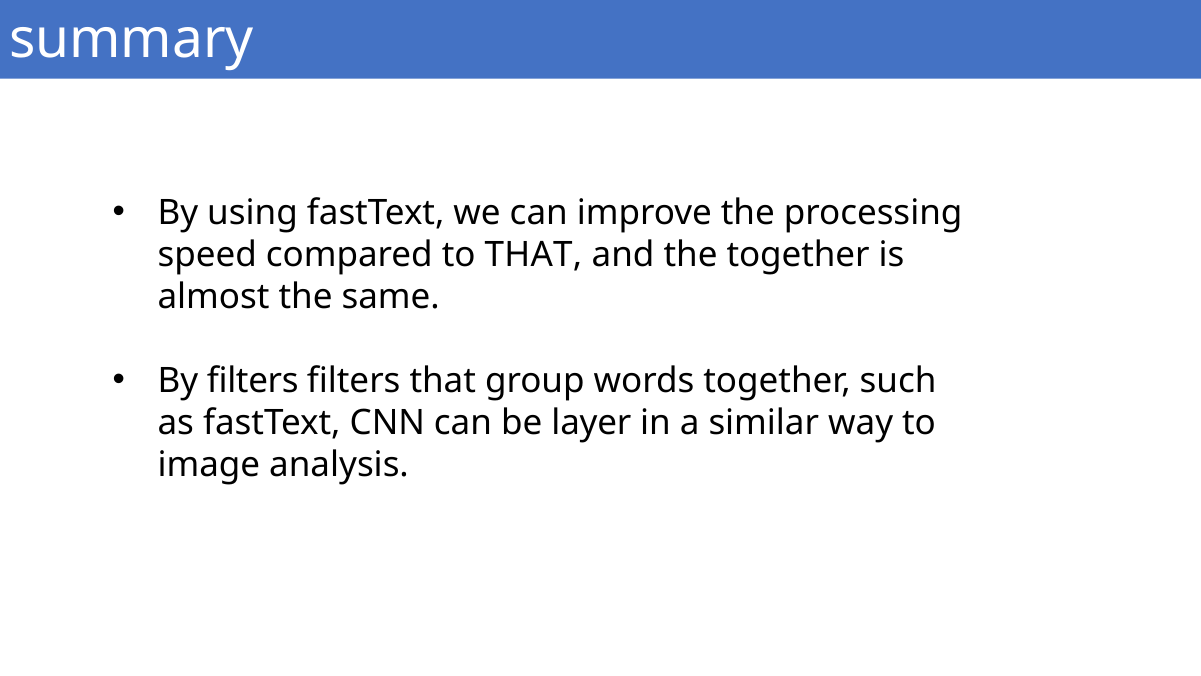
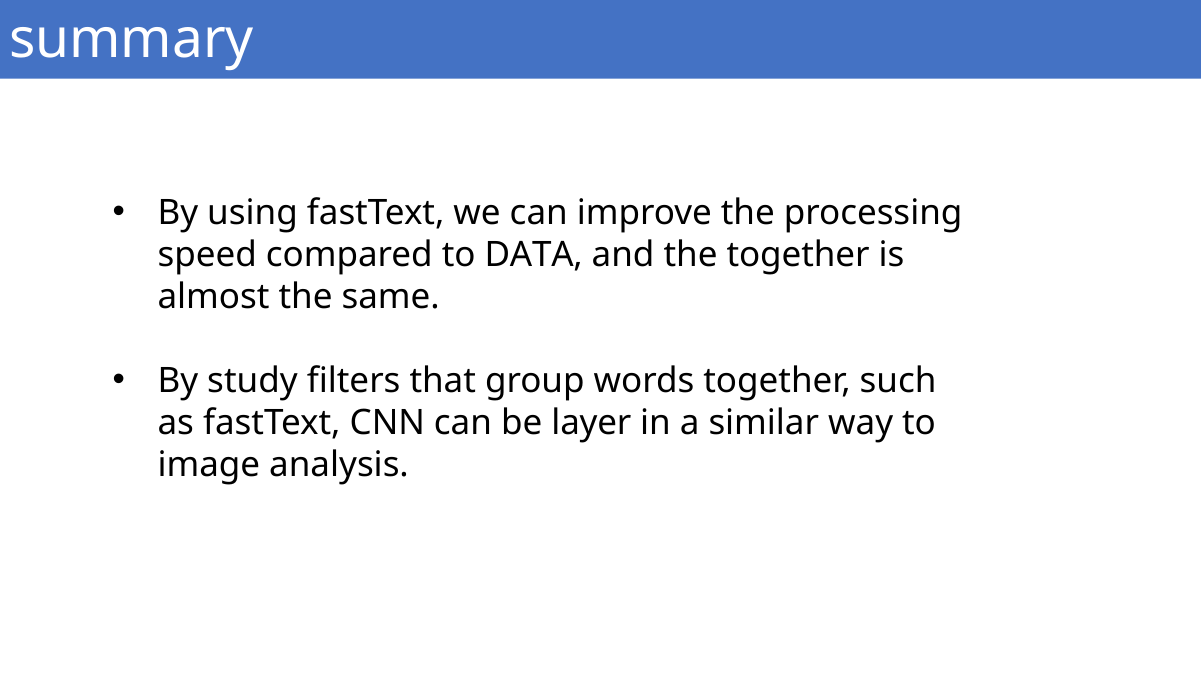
to THAT: THAT -> DATA
By filters: filters -> study
